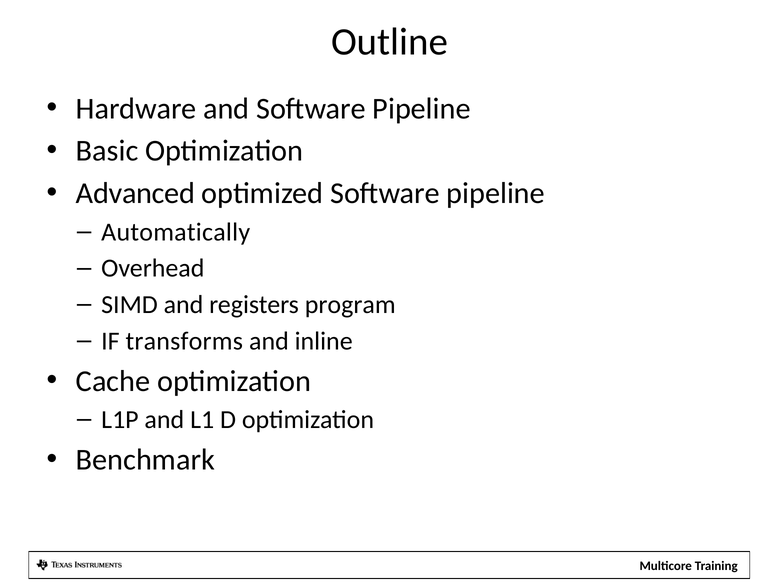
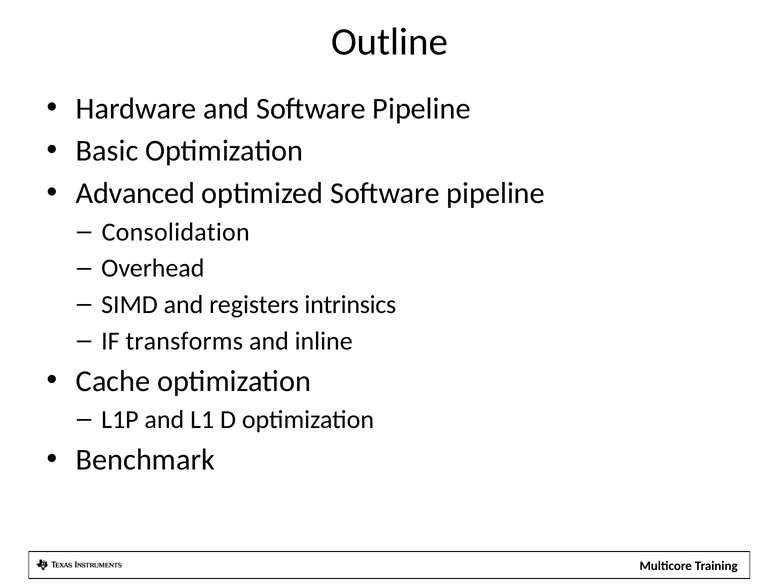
Automatically: Automatically -> Consolidation
program: program -> intrinsics
